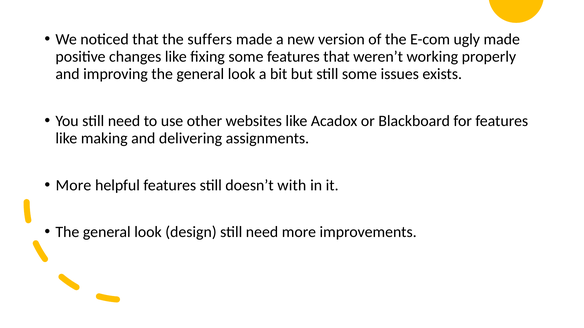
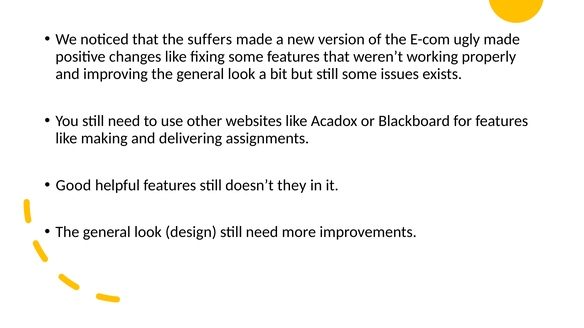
More at (73, 185): More -> Good
with: with -> they
